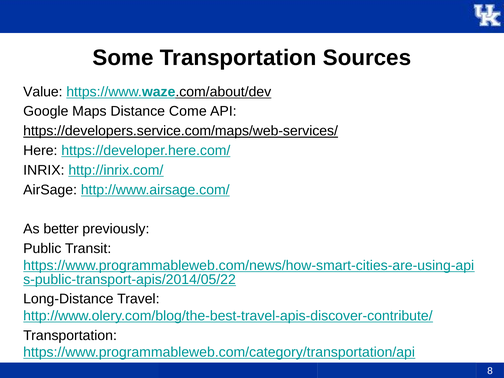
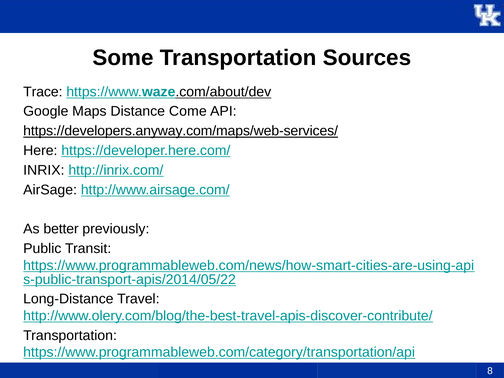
Value: Value -> Trace
https://developers.service.com/maps/web-services/: https://developers.service.com/maps/web-services/ -> https://developers.anyway.com/maps/web-services/
